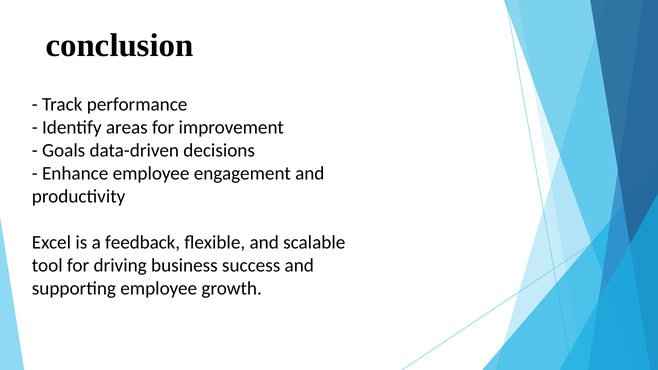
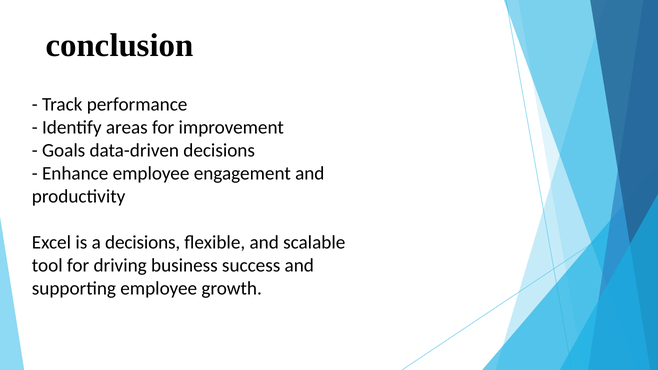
a feedback: feedback -> decisions
